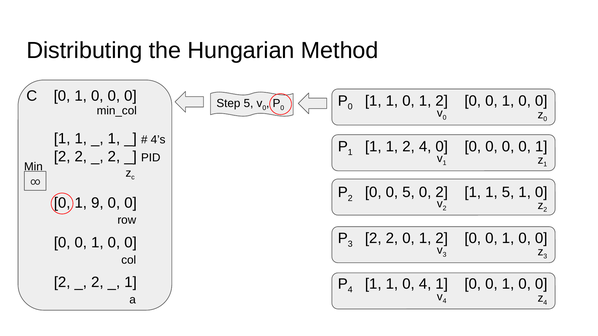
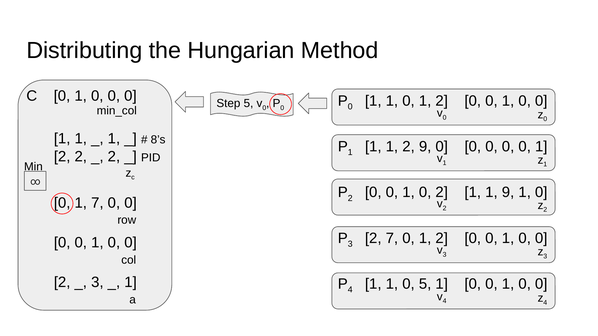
4’s: 4’s -> 8’s
2 4: 4 -> 9
5 at (409, 193): 5 -> 1
1 5: 5 -> 9
1 9: 9 -> 7
2 at (392, 238): 2 -> 7
2 at (97, 283): 2 -> 3
0 4: 4 -> 5
